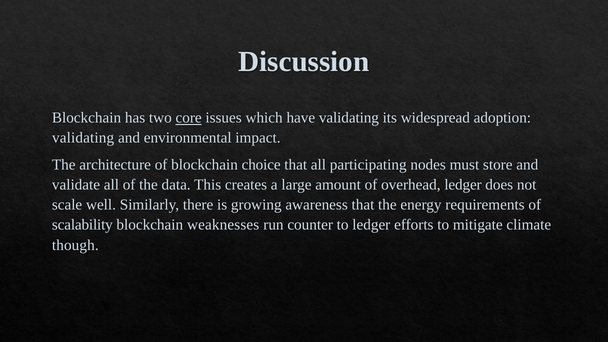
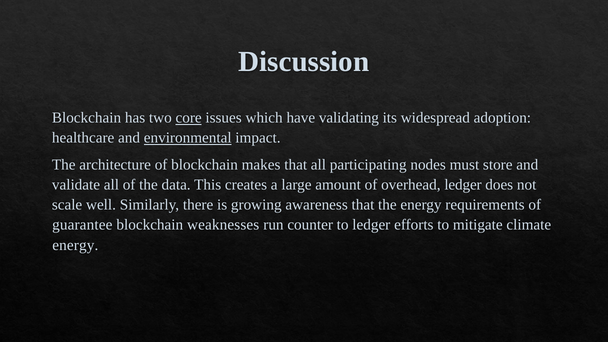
validating at (83, 138): validating -> healthcare
environmental underline: none -> present
choice: choice -> makes
scalability: scalability -> guarantee
though at (75, 245): though -> energy
